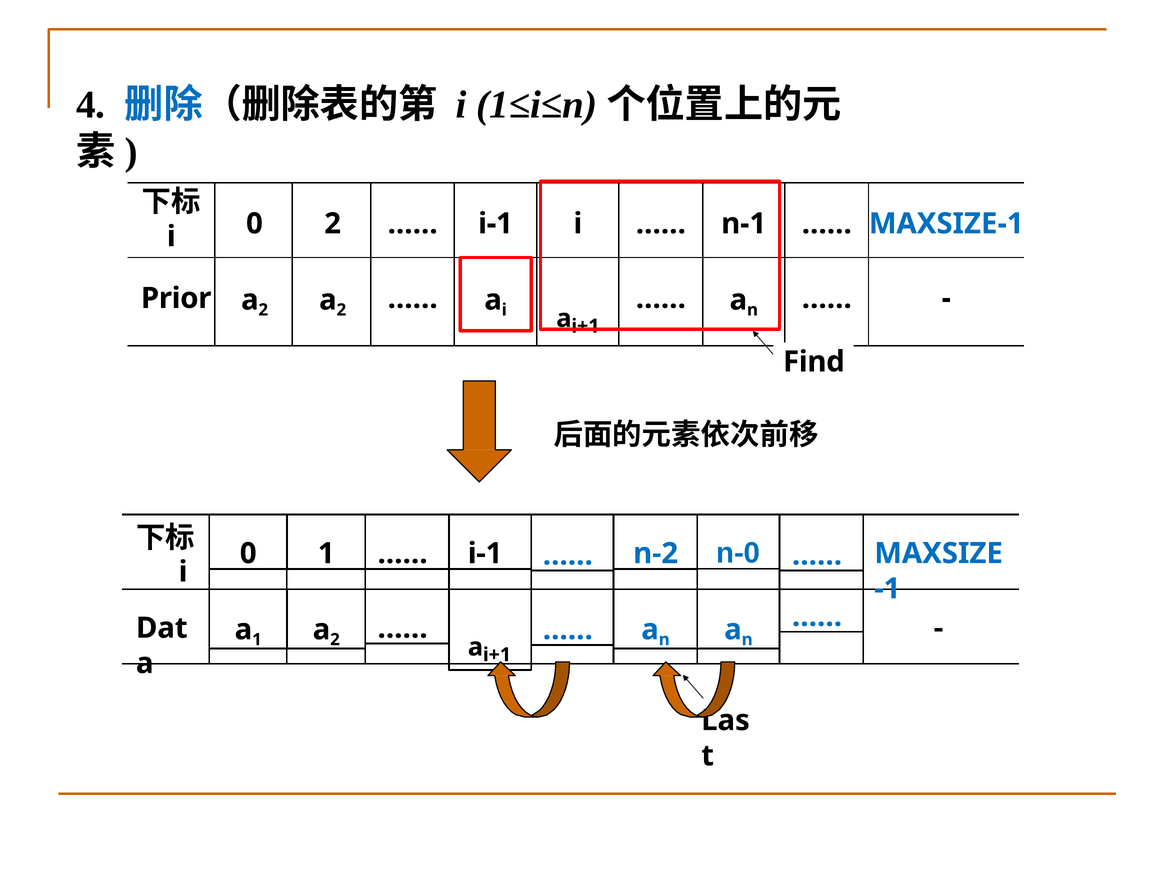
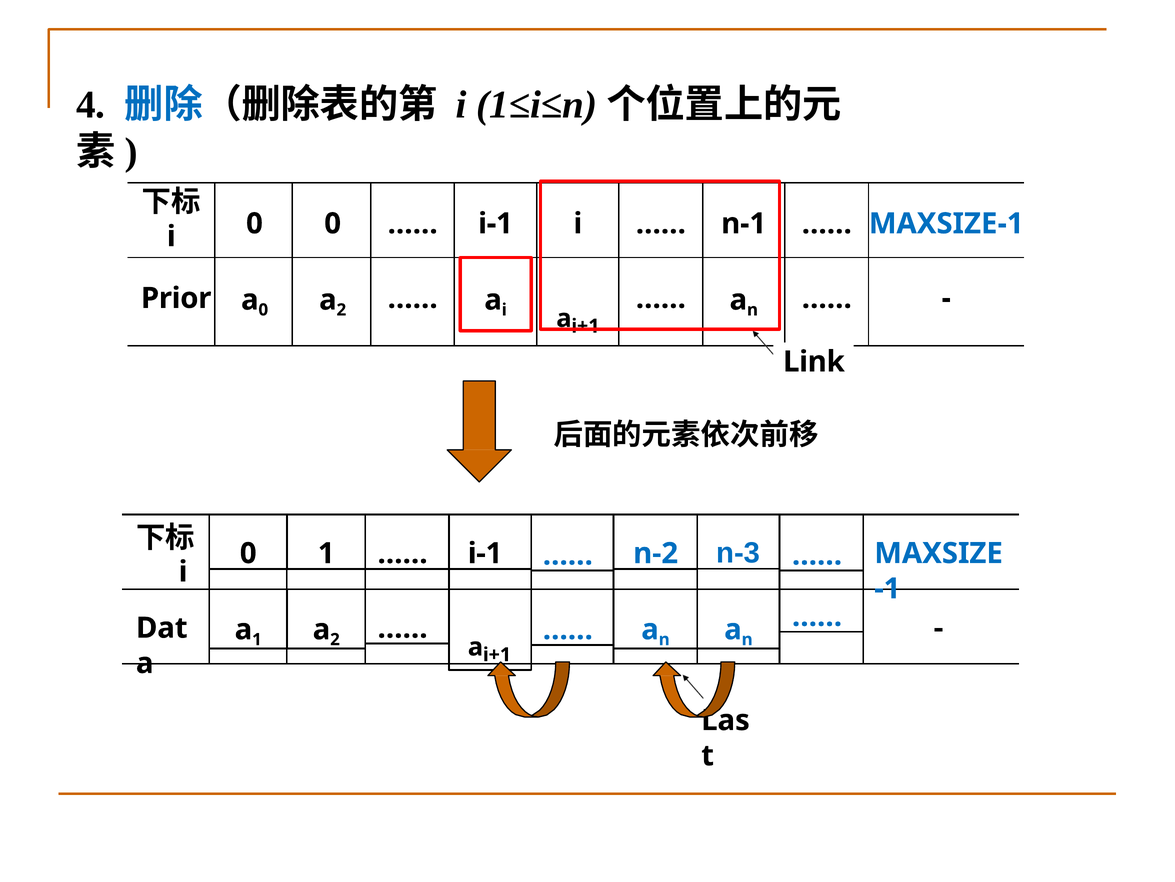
0 2: 2 -> 0
2 at (263, 310): 2 -> 0
Find: Find -> Link
n-0: n-0 -> n-3
